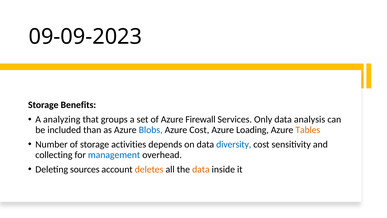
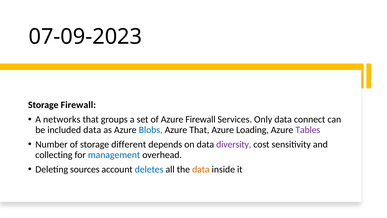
09-09-2023: 09-09-2023 -> 07-09-2023
Storage Benefits: Benefits -> Firewall
analyzing: analyzing -> networks
analysis: analysis -> connect
included than: than -> data
Azure Cost: Cost -> That
Tables colour: orange -> purple
activities: activities -> different
diversity colour: blue -> purple
deletes colour: orange -> blue
